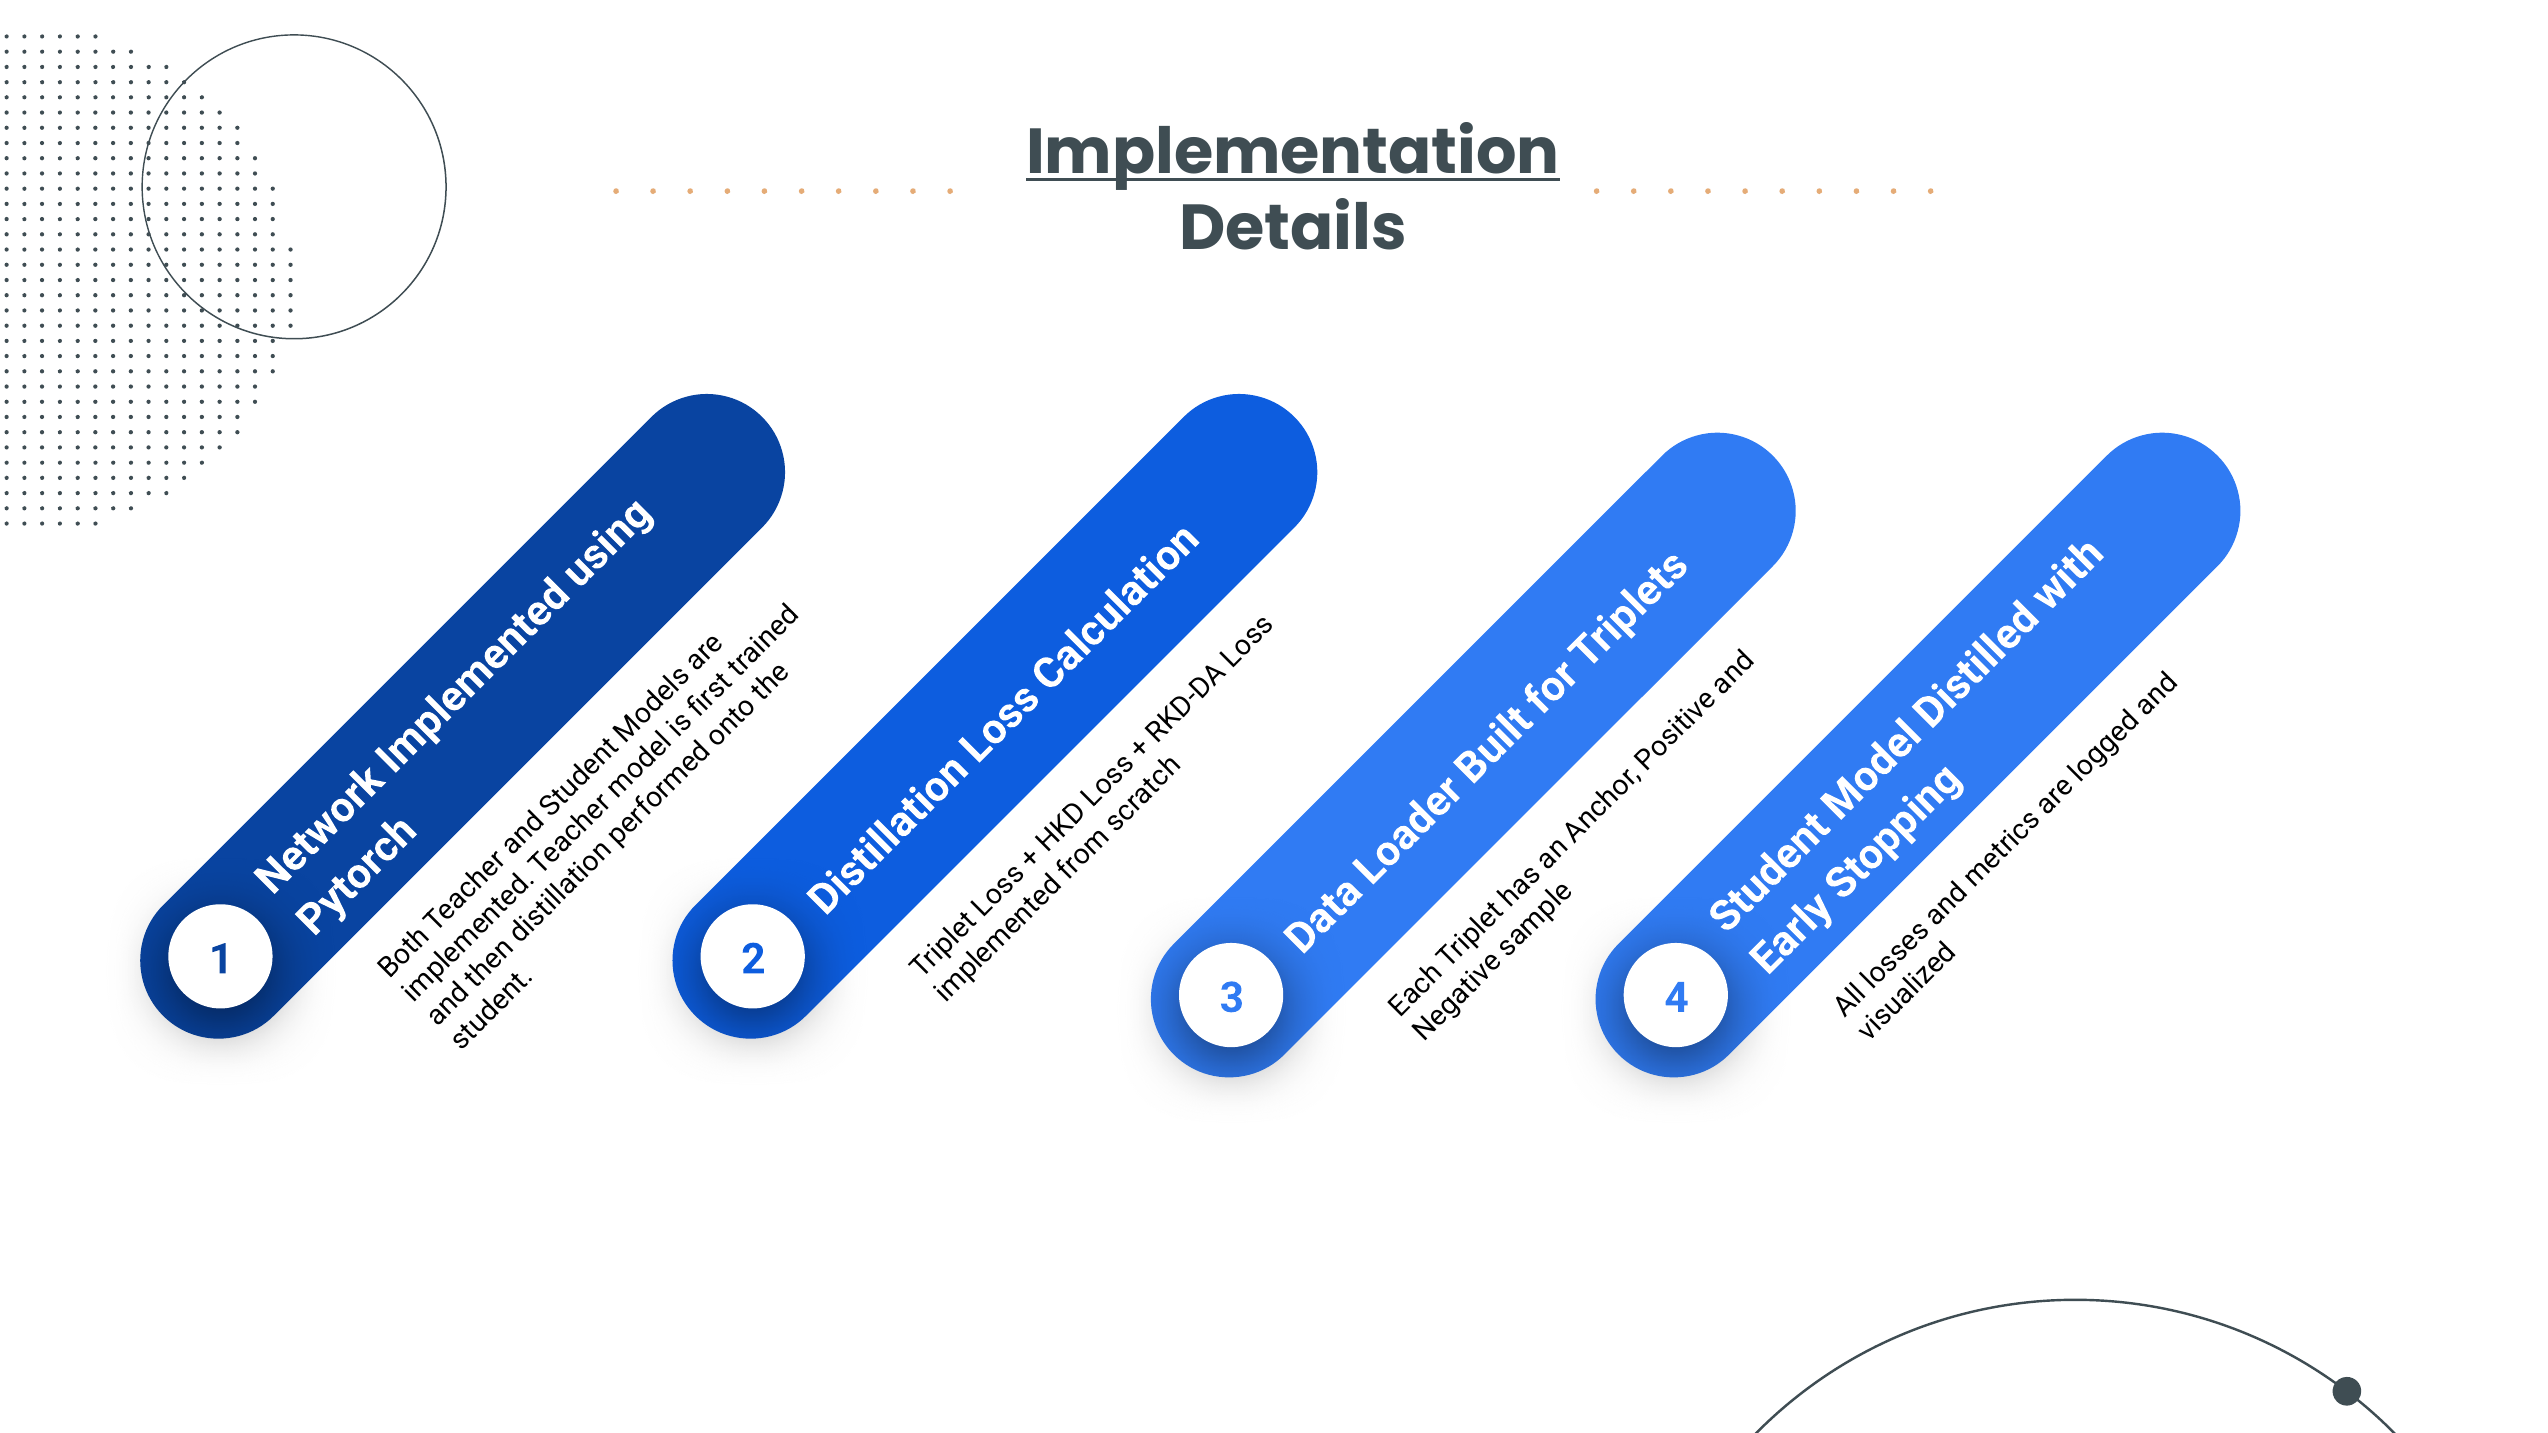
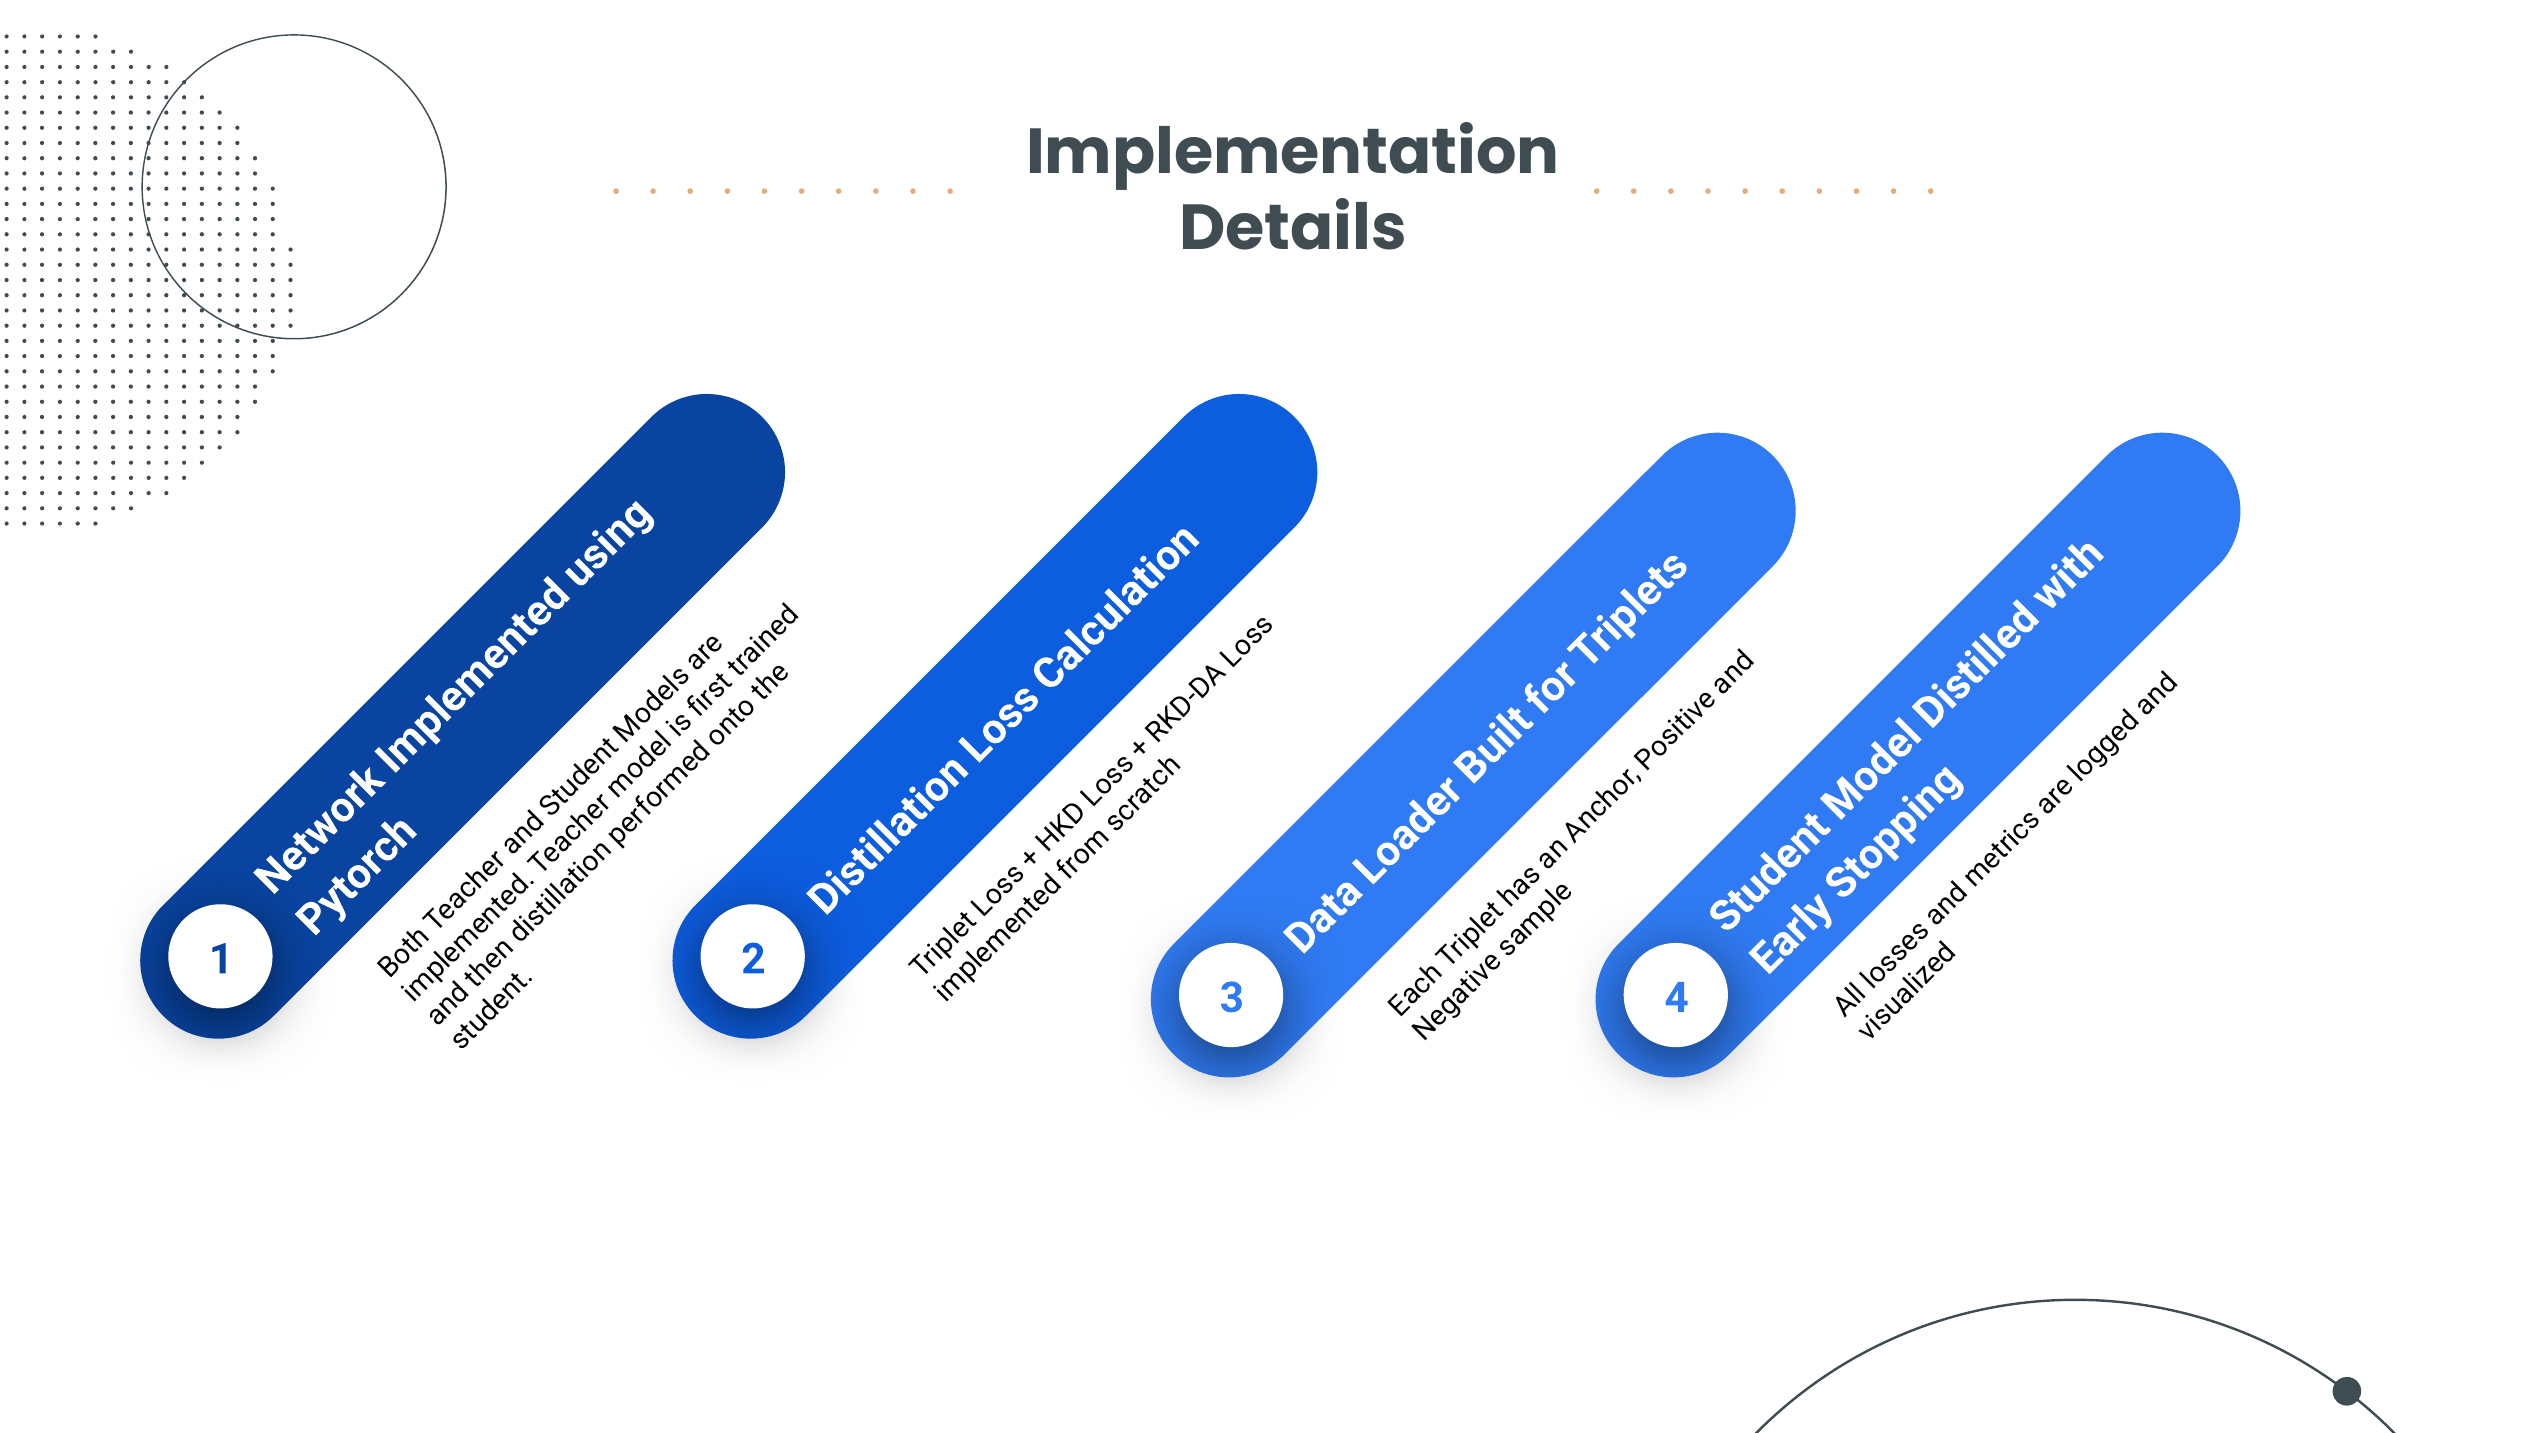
Implementation underline: present -> none
